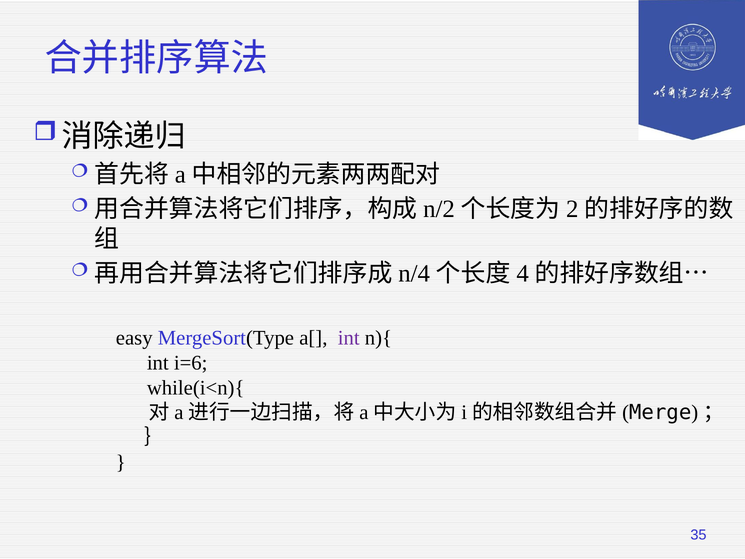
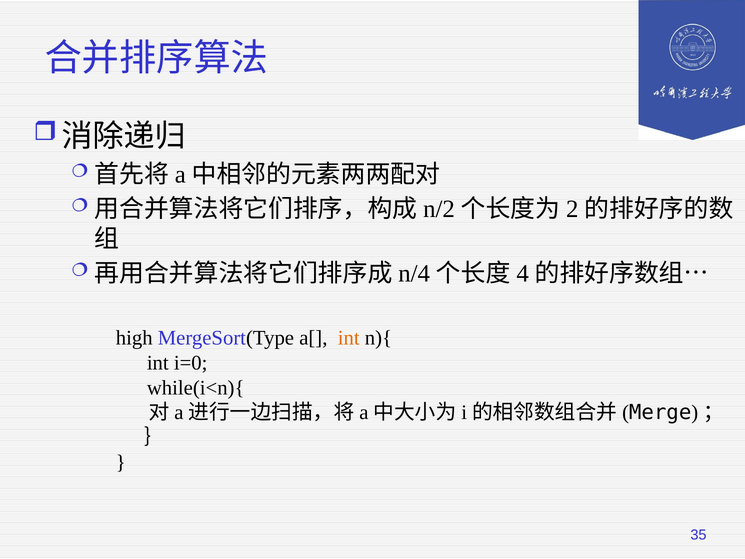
easy: easy -> high
int at (349, 338) colour: purple -> orange
i=6: i=6 -> i=0
